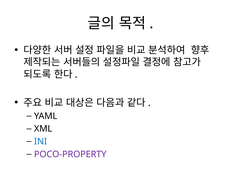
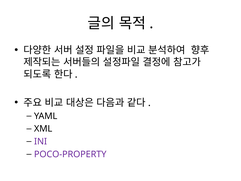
INI colour: blue -> purple
